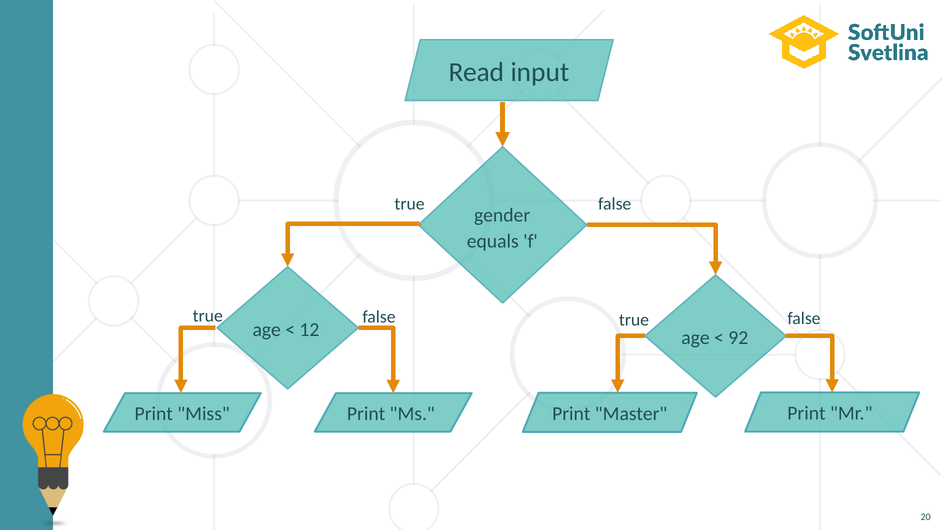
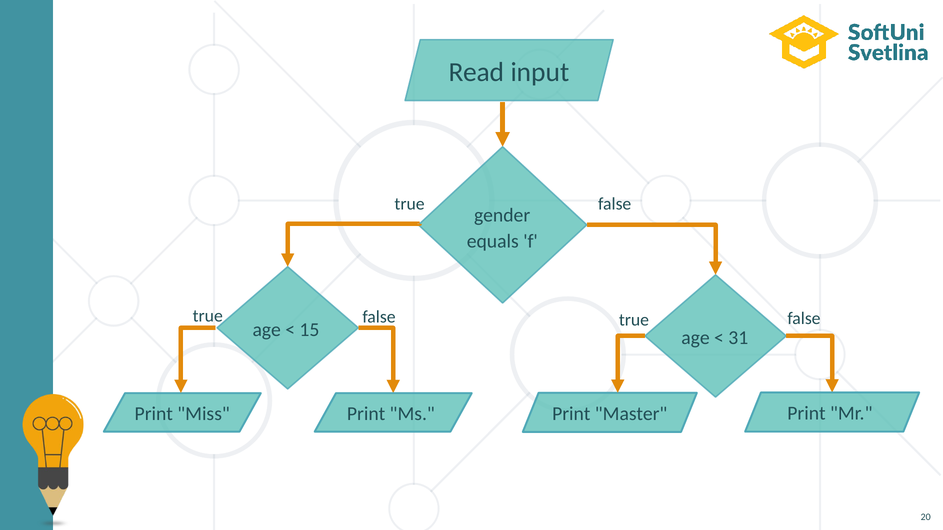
12: 12 -> 15
92: 92 -> 31
